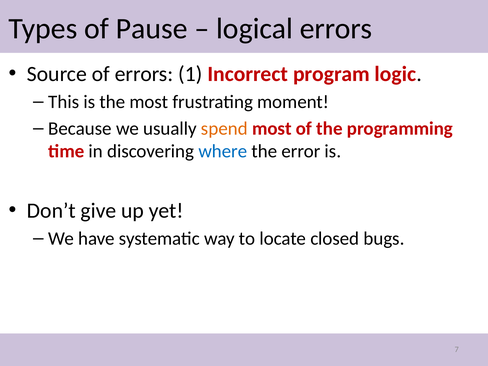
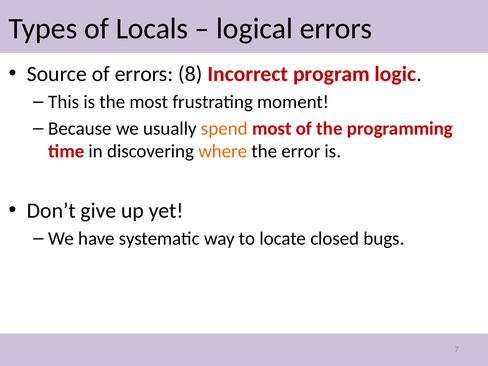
Pause: Pause -> Locals
1: 1 -> 8
where colour: blue -> orange
